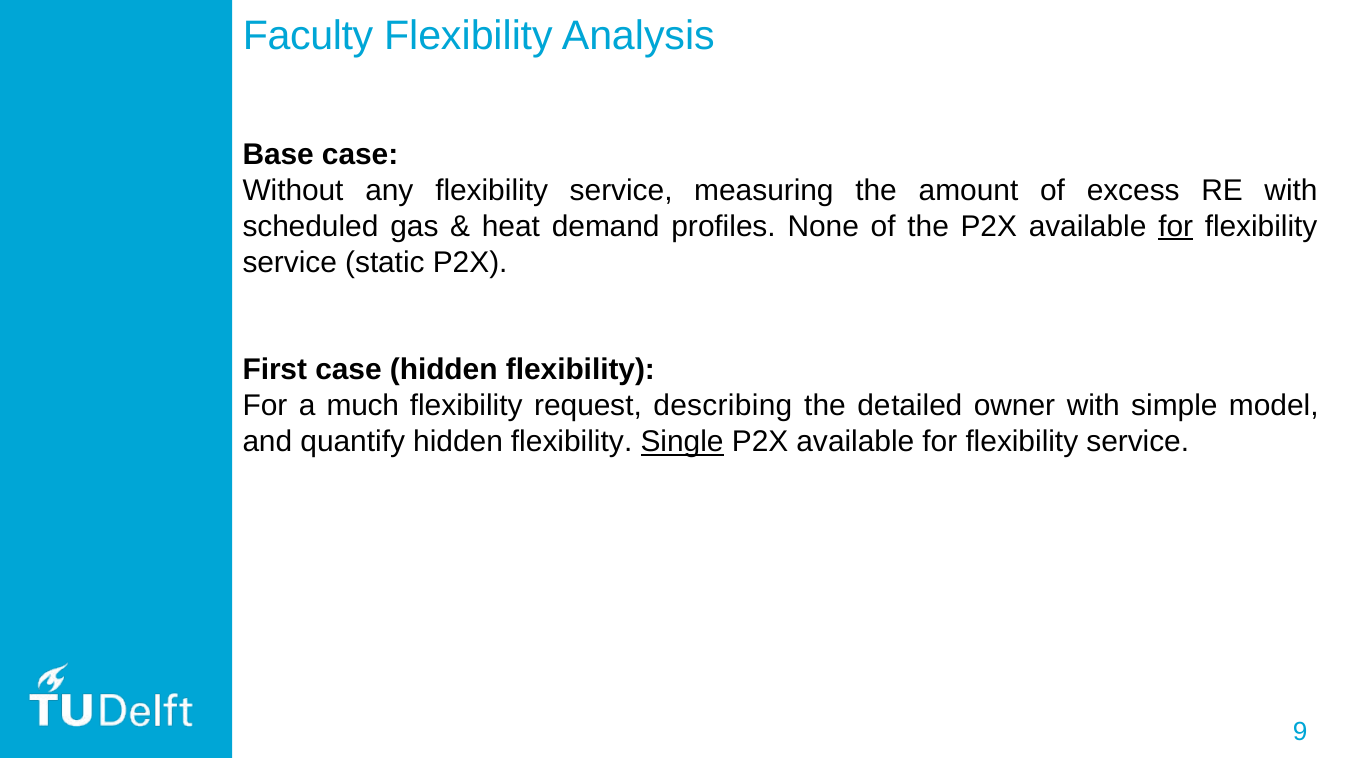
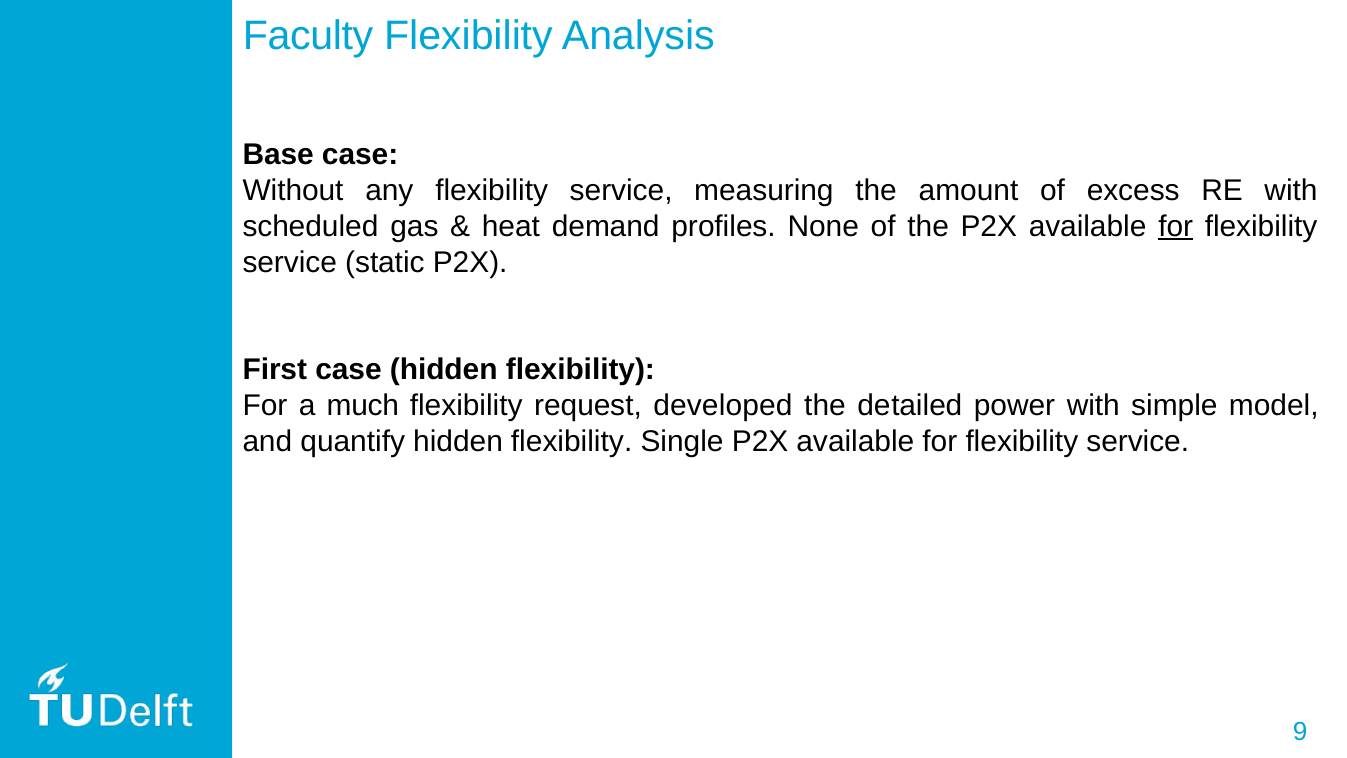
describing: describing -> developed
owner: owner -> power
Single underline: present -> none
